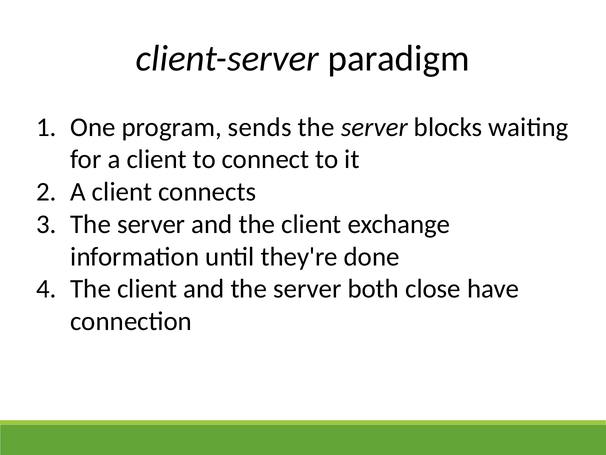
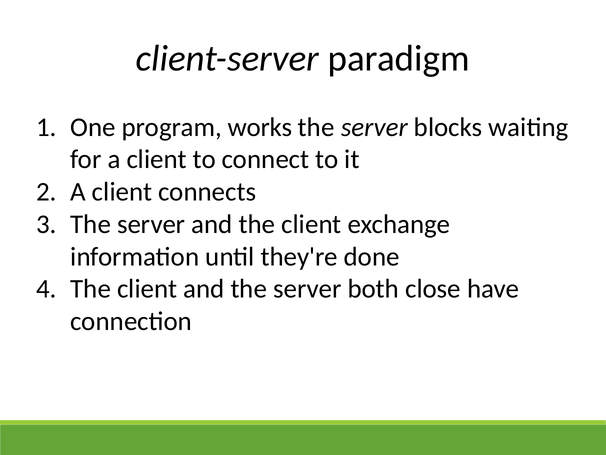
sends: sends -> works
